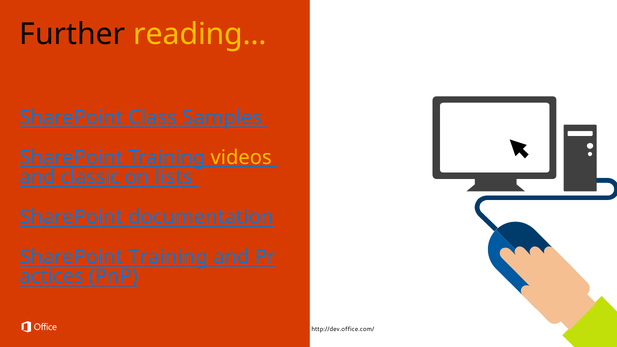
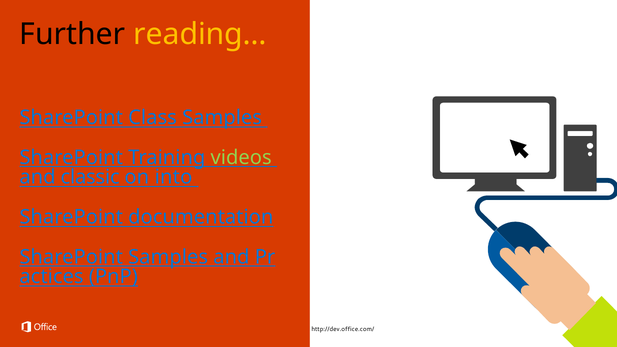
videos colour: yellow -> light green
lists: lists -> into
Training at (168, 257): Training -> Samples
